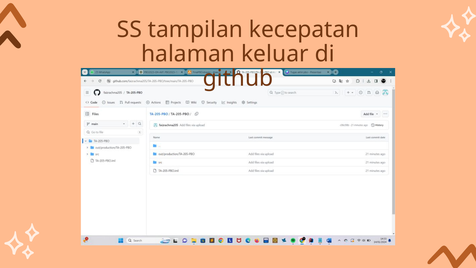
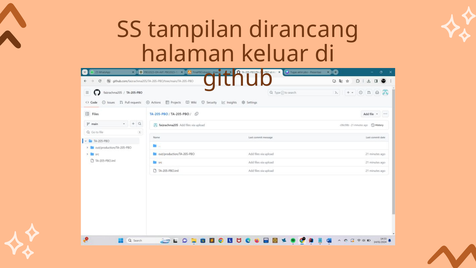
kecepatan: kecepatan -> dirancang
